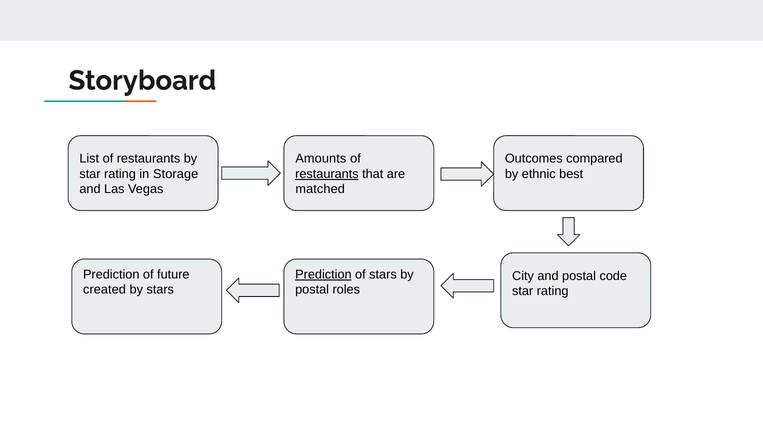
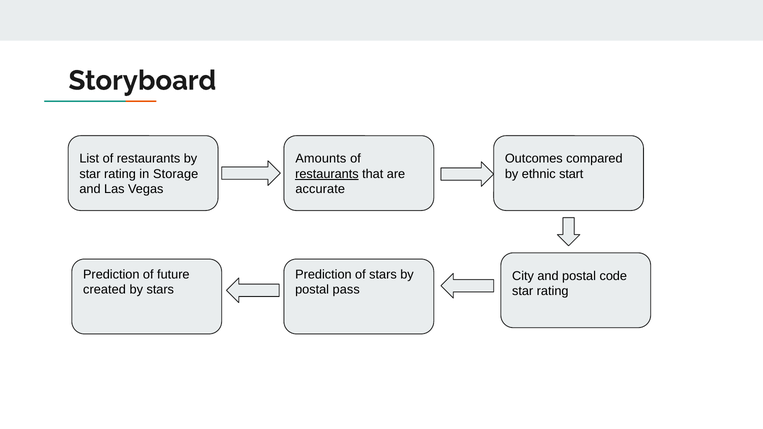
best: best -> start
matched: matched -> accurate
Prediction at (323, 275) underline: present -> none
roles: roles -> pass
